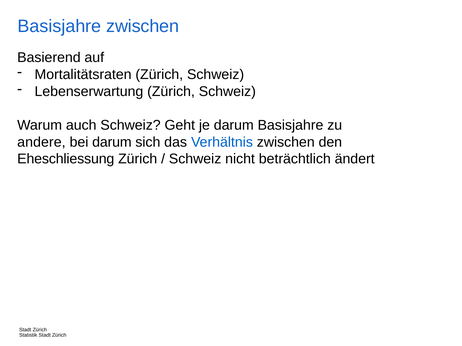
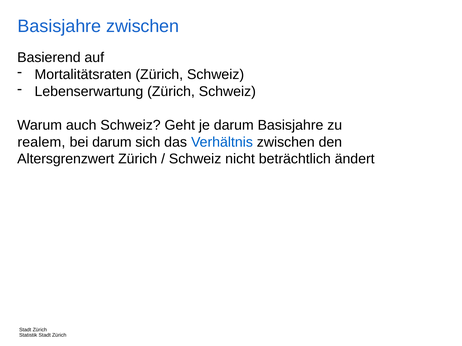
andere: andere -> realem
Eheschliessung: Eheschliessung -> Altersgrenzwert
